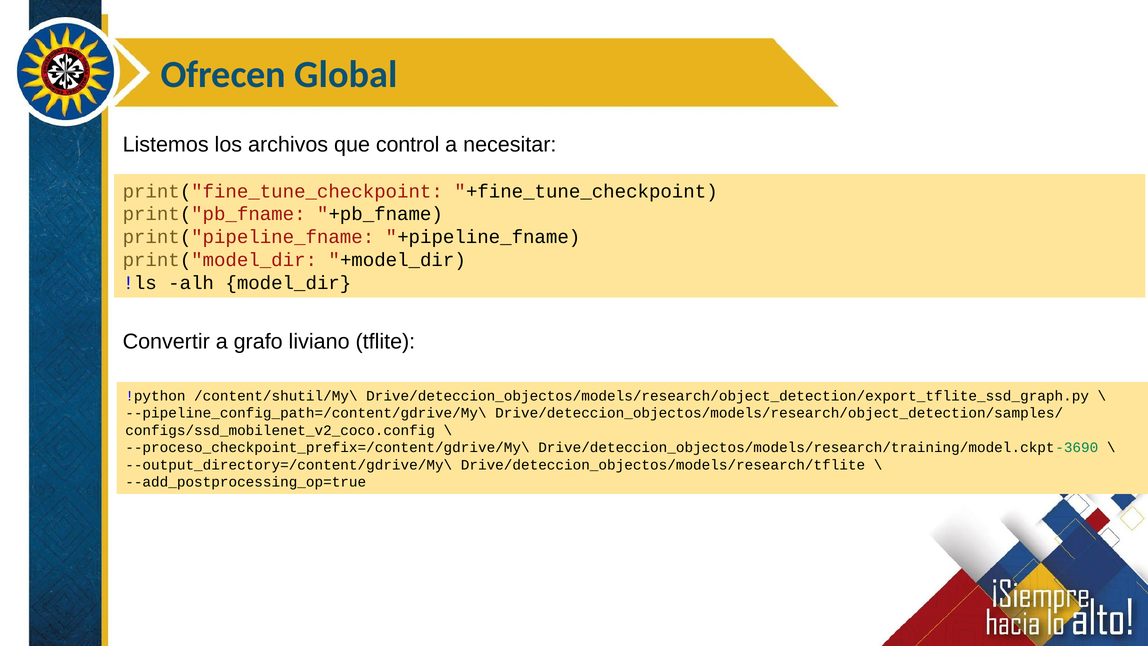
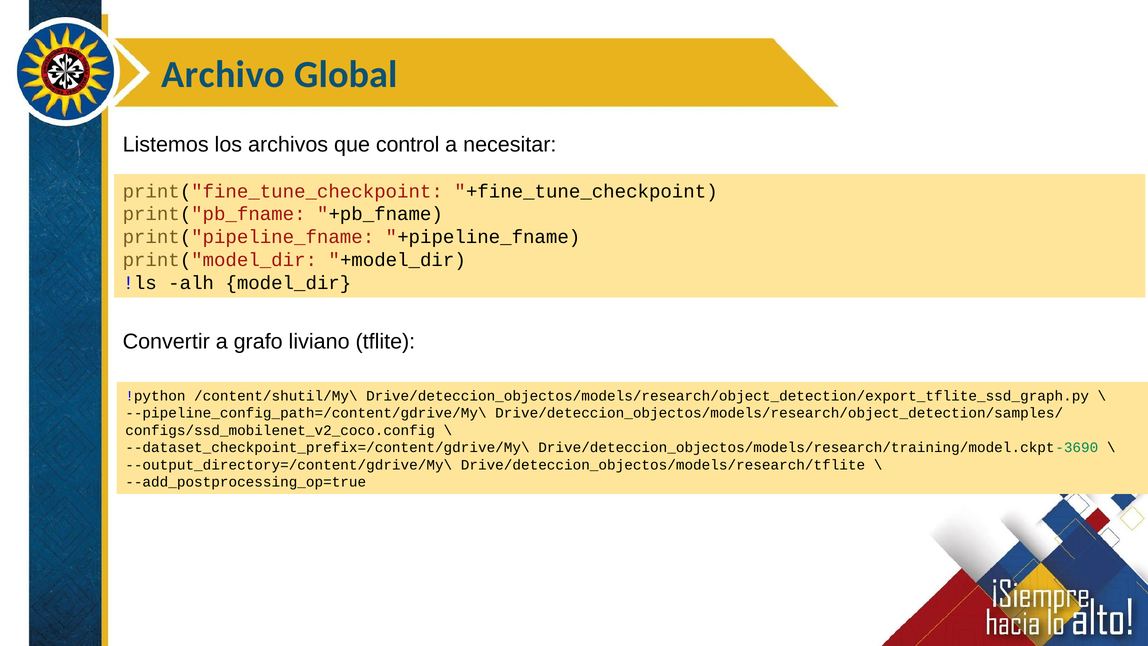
Ofrecen: Ofrecen -> Archivo
--proceso_checkpoint_prefix=/content/gdrive/My\: --proceso_checkpoint_prefix=/content/gdrive/My\ -> --dataset_checkpoint_prefix=/content/gdrive/My\
